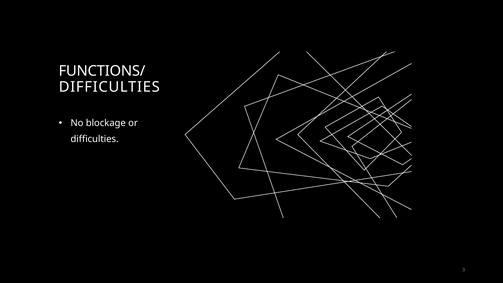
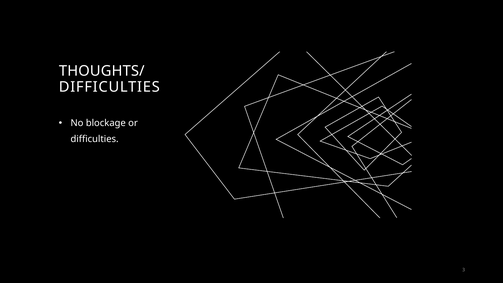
FUNCTIONS/: FUNCTIONS/ -> THOUGHTS/
